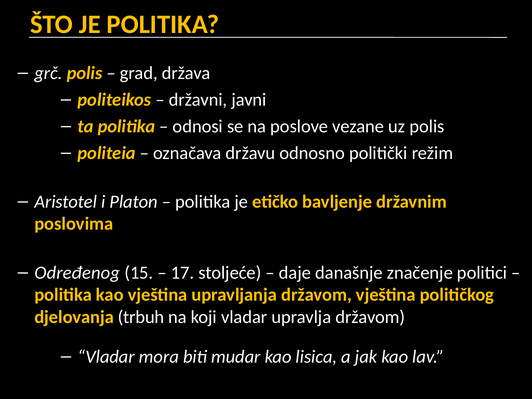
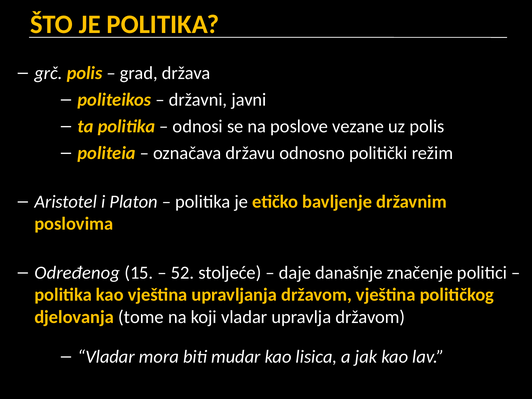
17: 17 -> 52
trbuh: trbuh -> tome
